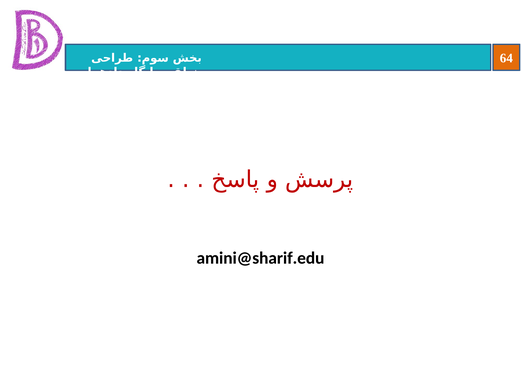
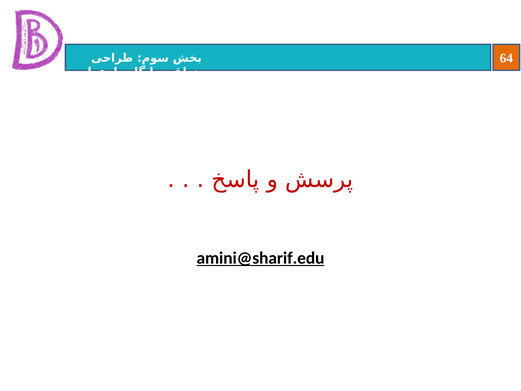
amini@sharif.edu underline: none -> present
